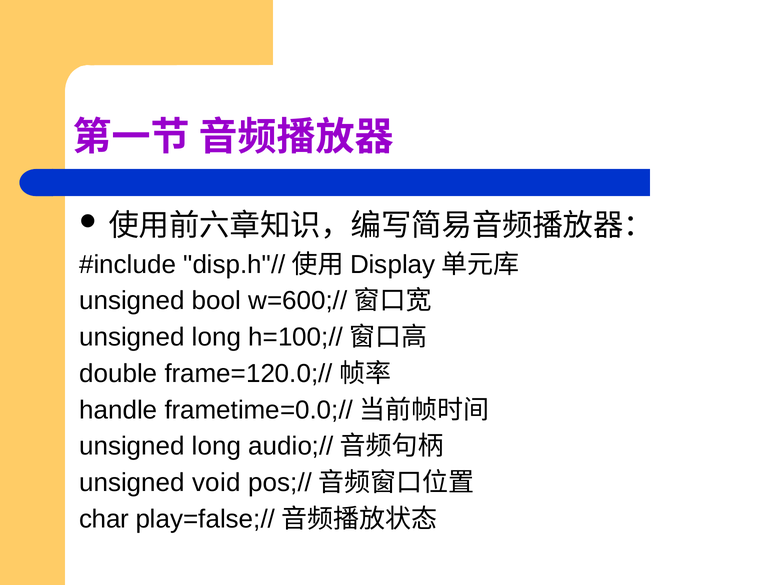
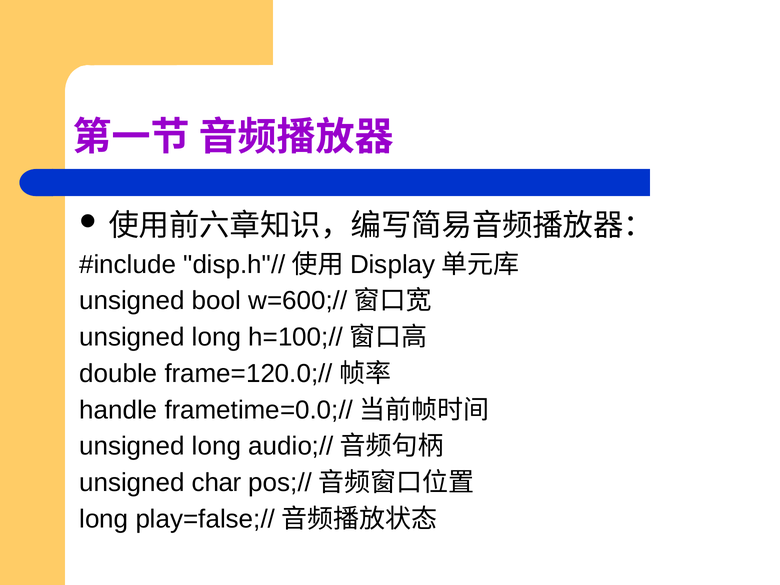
void: void -> char
char at (104, 519): char -> long
